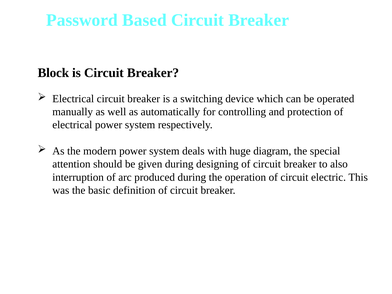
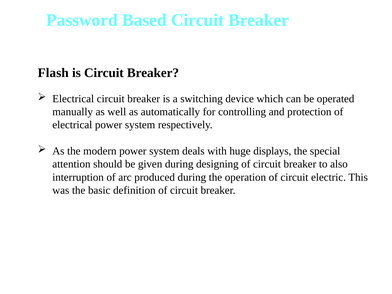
Block: Block -> Flash
diagram: diagram -> displays
